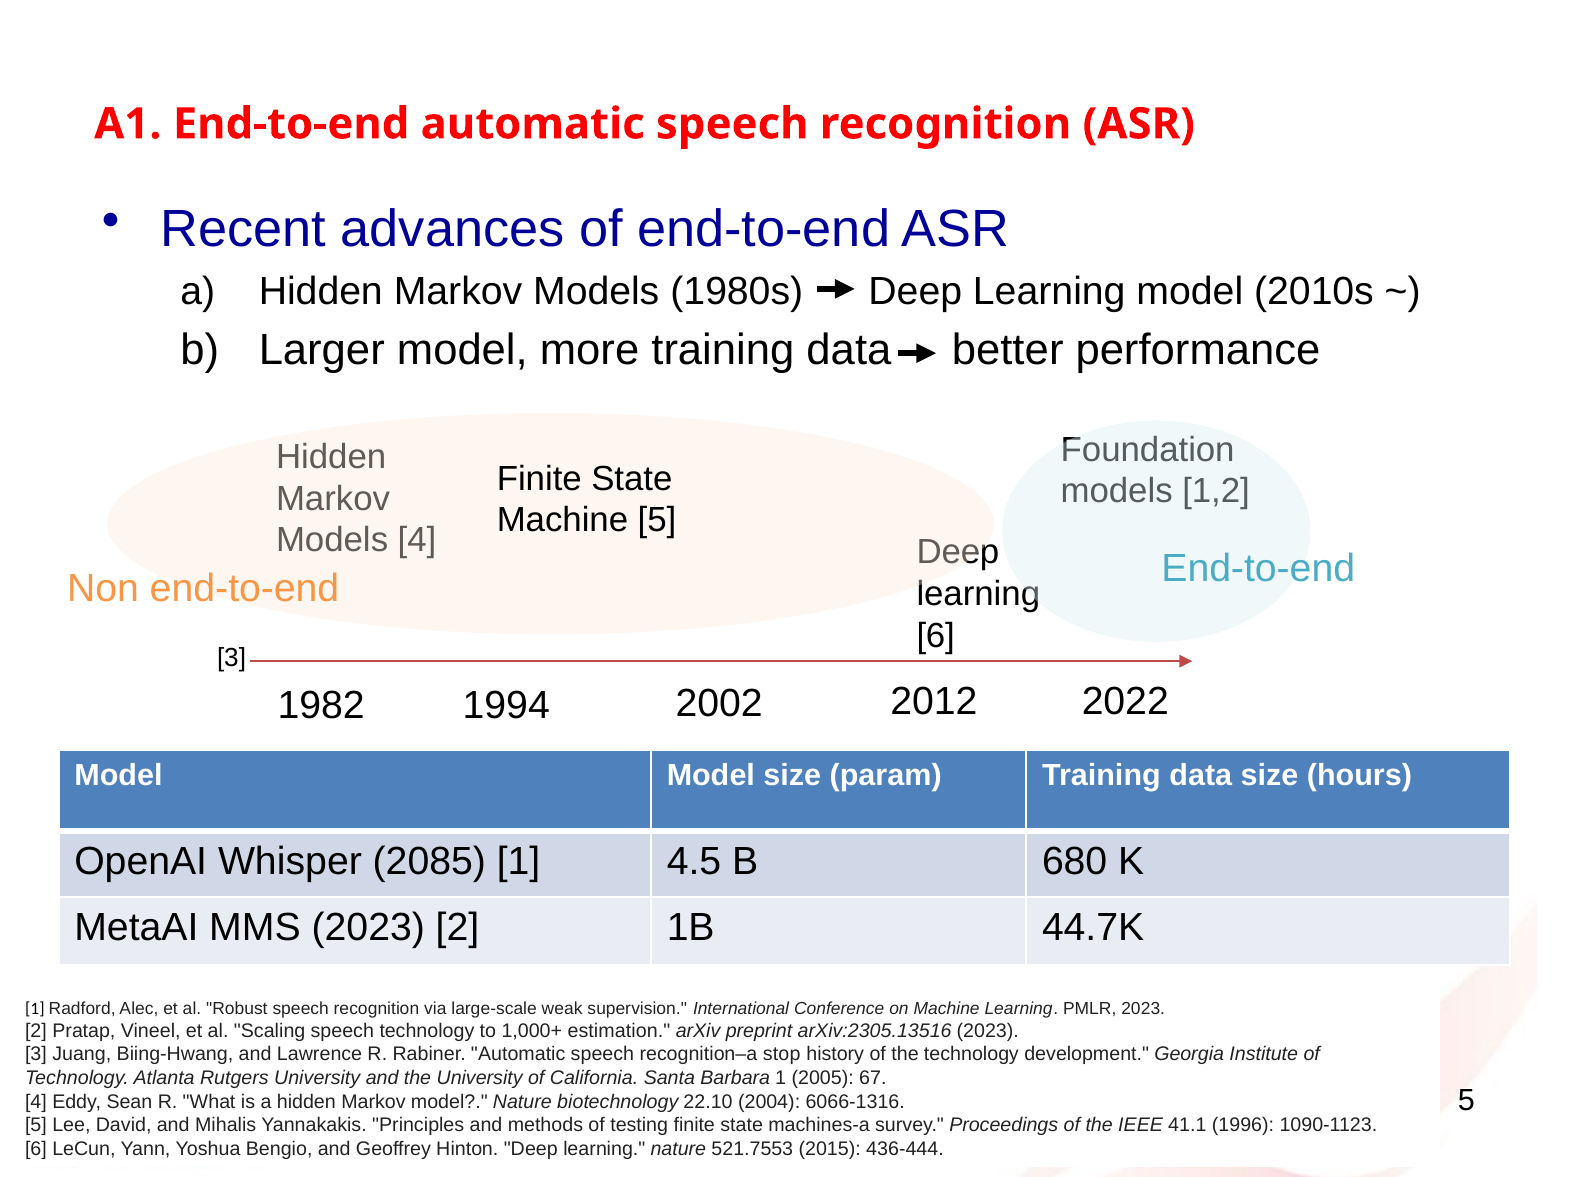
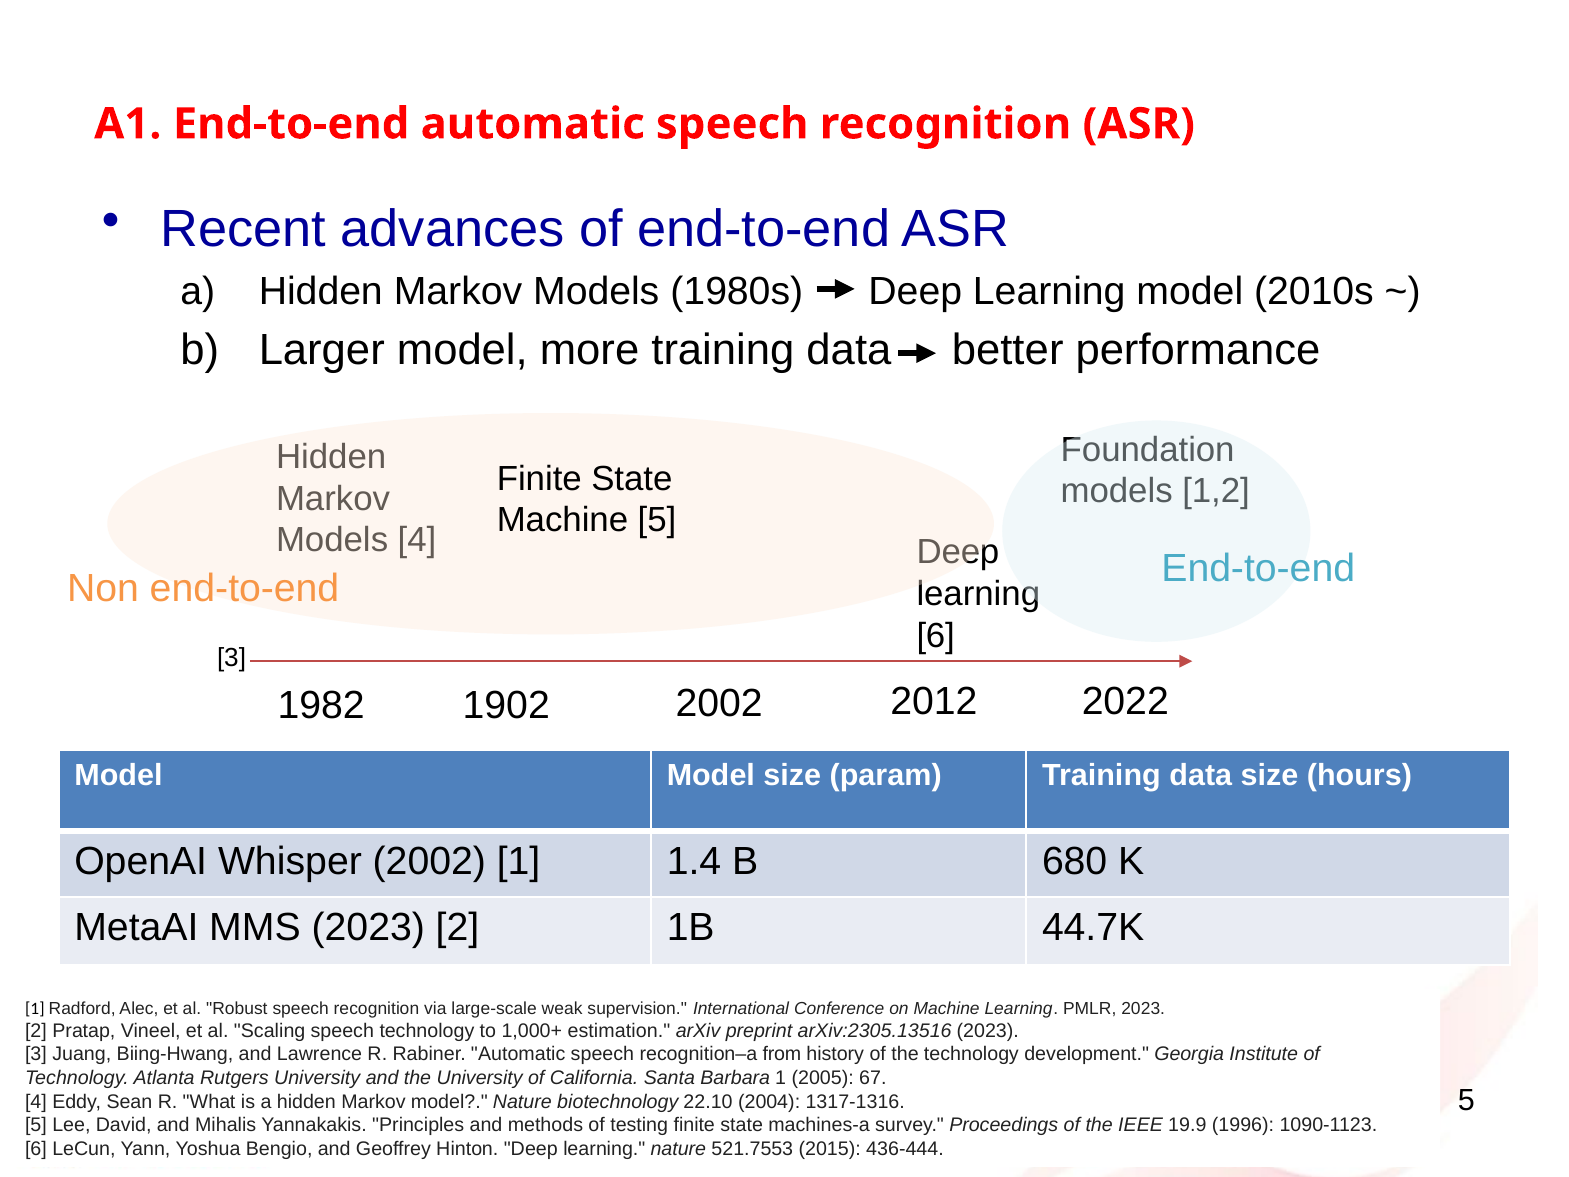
1994: 1994 -> 1902
Whisper 2085: 2085 -> 2002
4.5: 4.5 -> 1.4
stop: stop -> from
6066-1316: 6066-1316 -> 1317-1316
41.1: 41.1 -> 19.9
